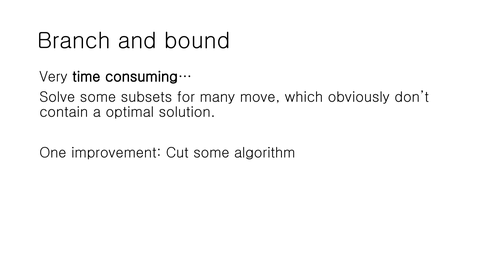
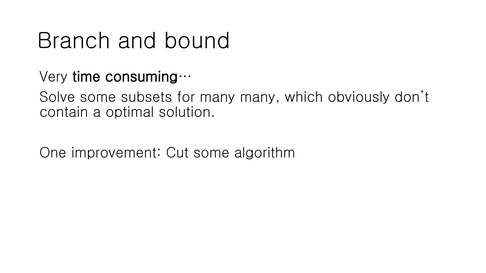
many move: move -> many
